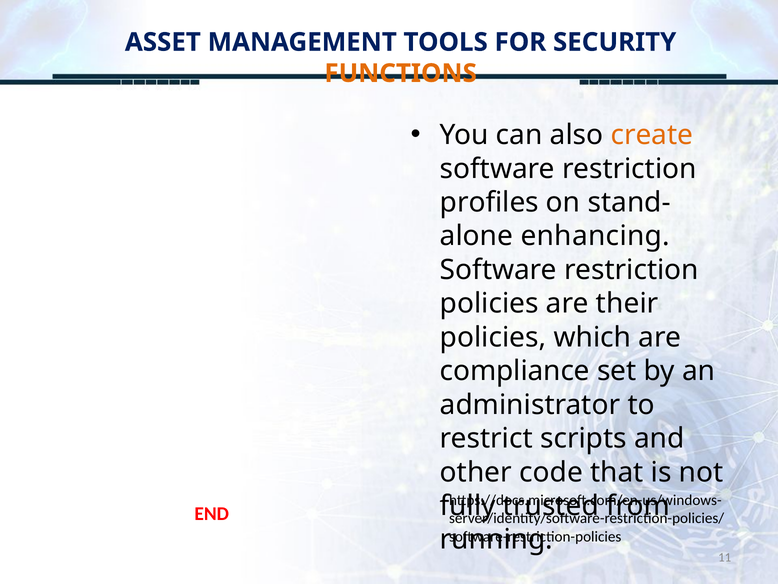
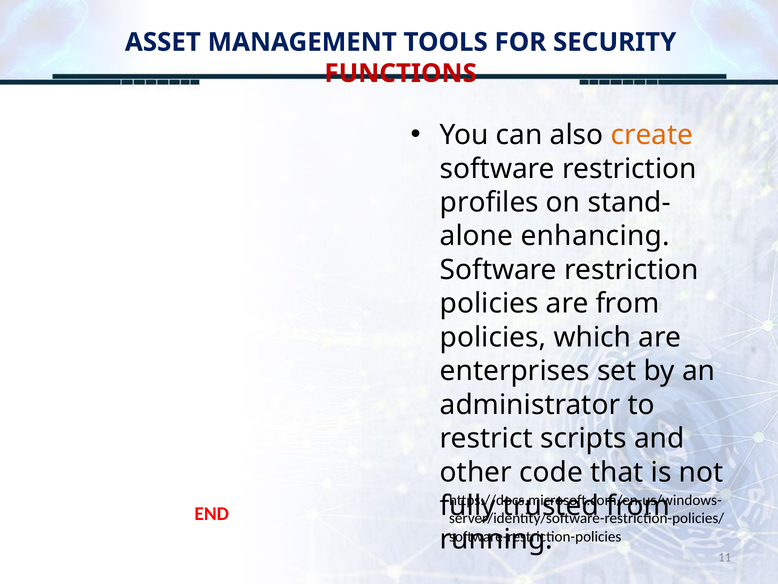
FUNCTIONS colour: orange -> red
are their: their -> from
compliance: compliance -> enterprises
